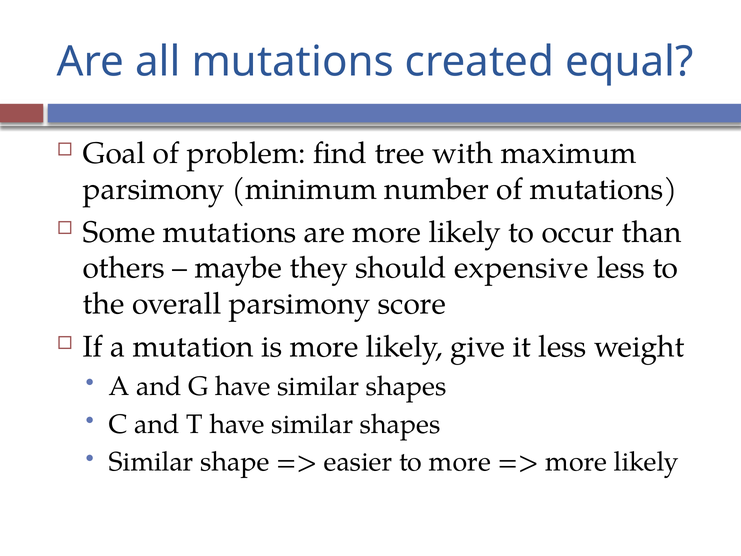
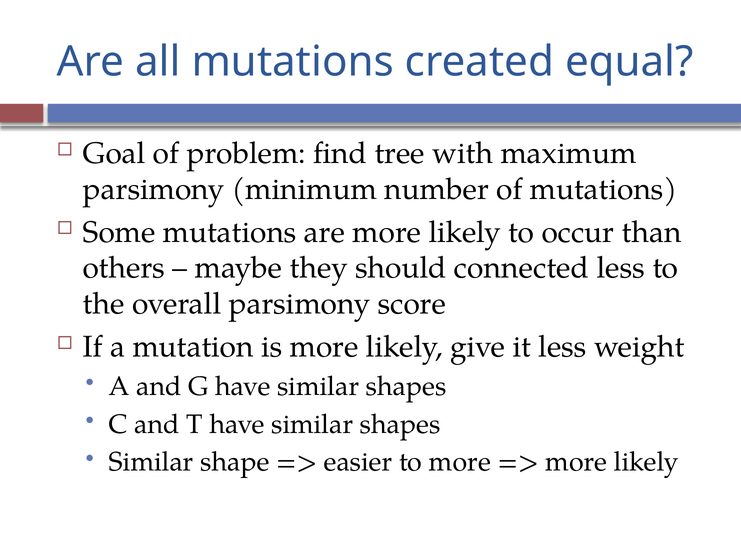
expensive: expensive -> connected
